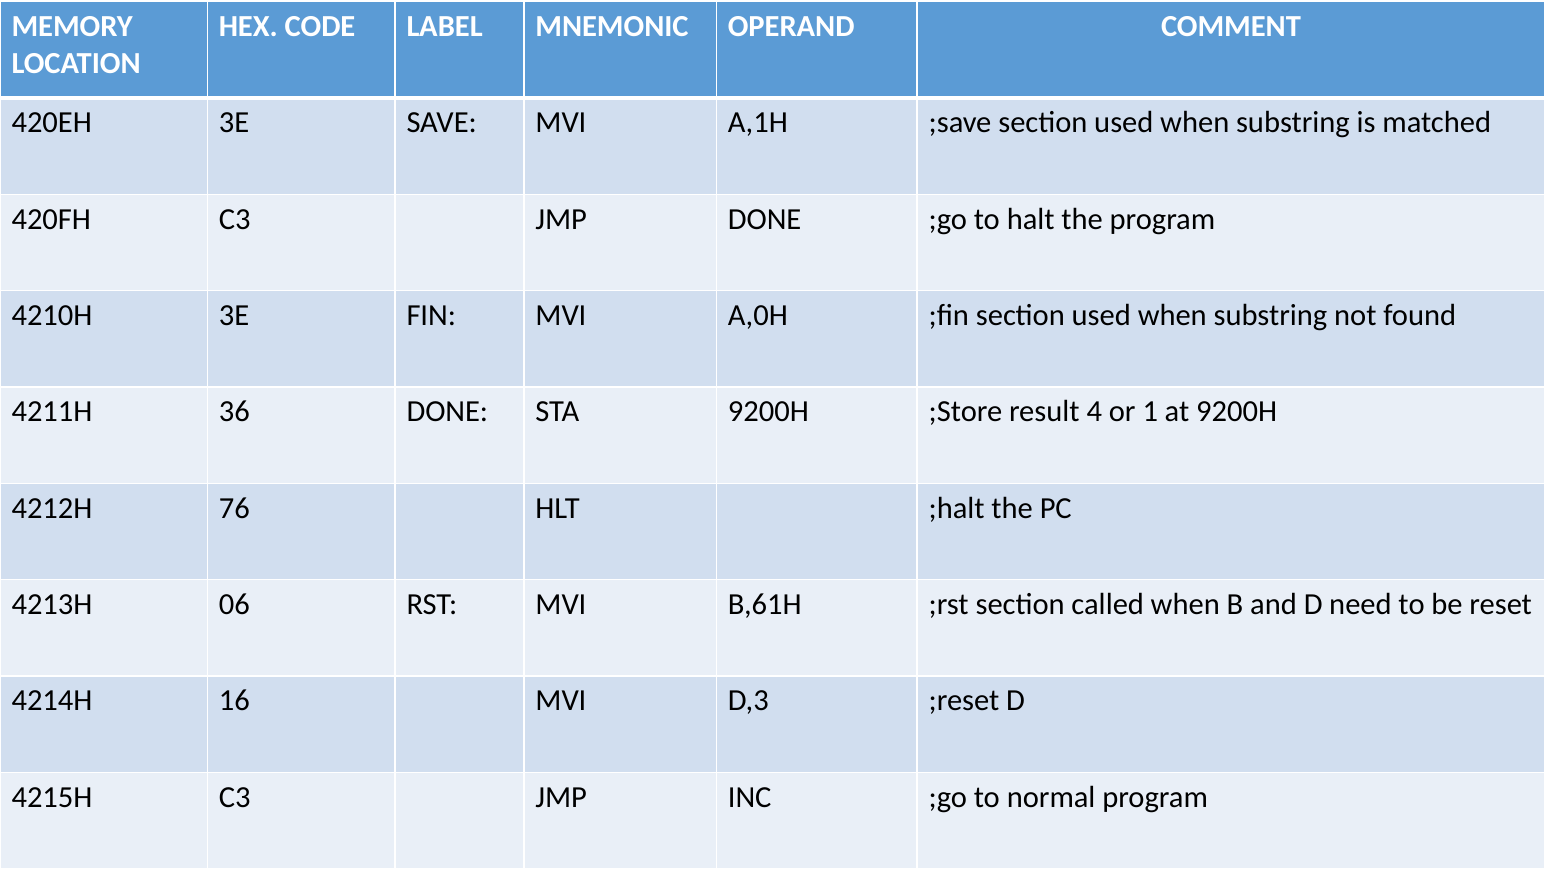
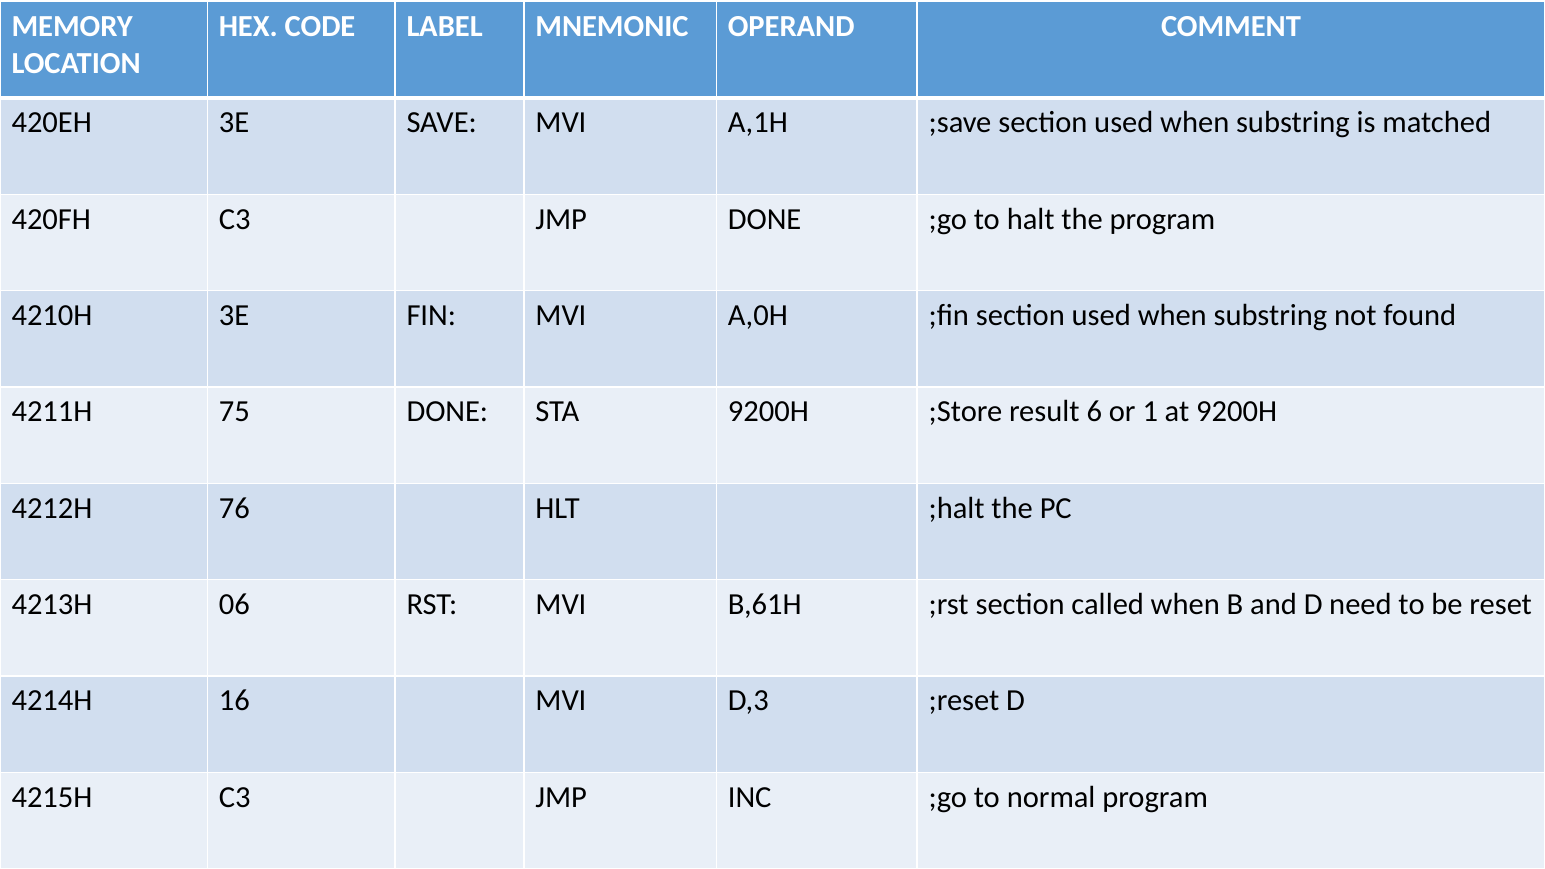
36: 36 -> 75
4: 4 -> 6
